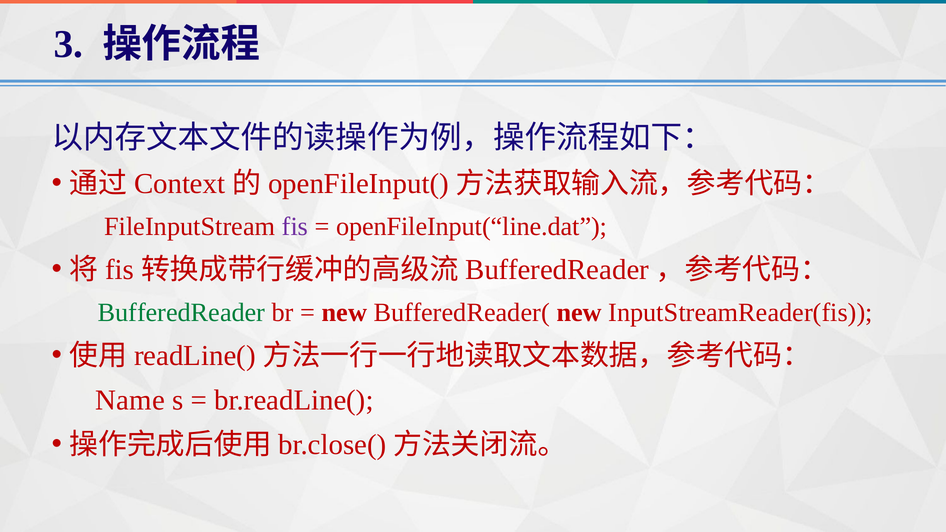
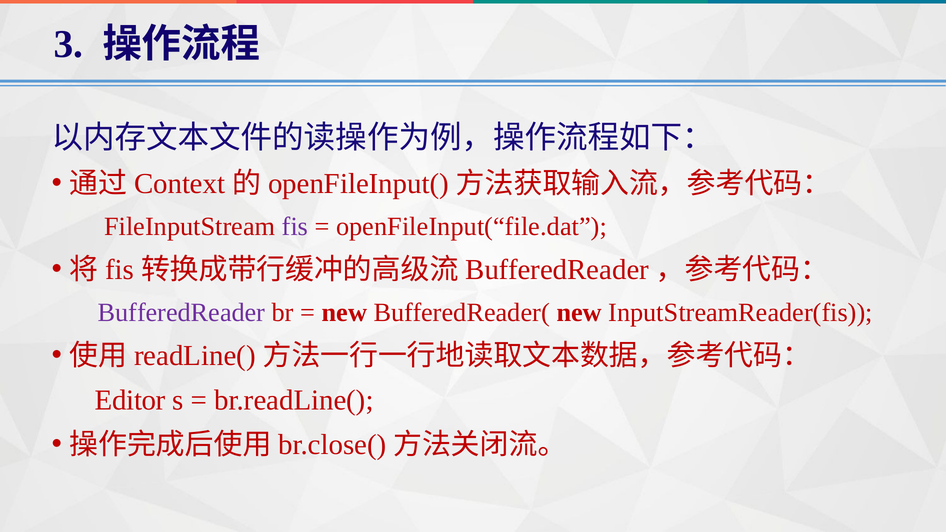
openFileInput(“line.dat: openFileInput(“line.dat -> openFileInput(“file.dat
BufferedReader colour: green -> purple
Name: Name -> Editor
